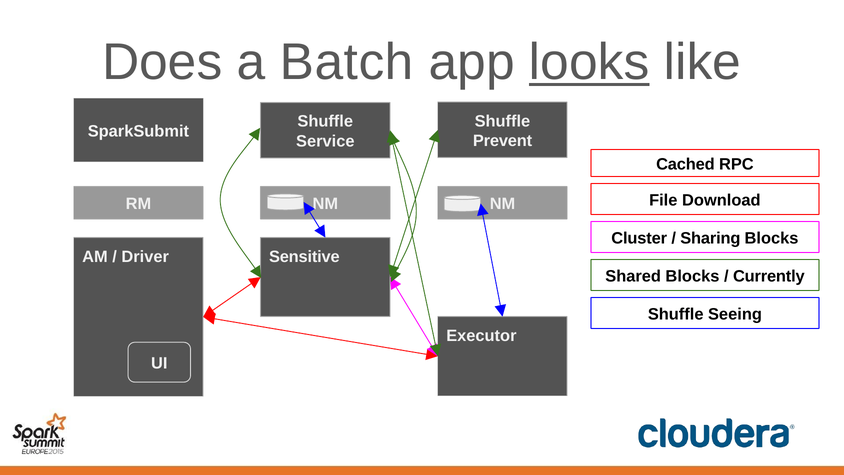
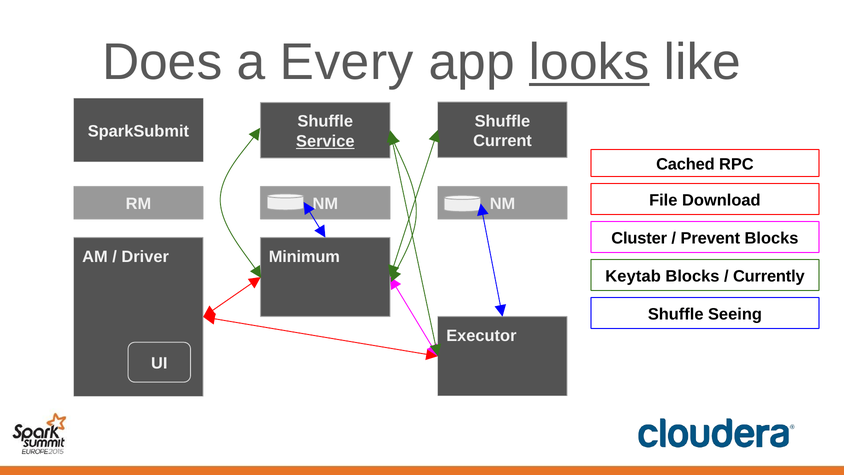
Batch: Batch -> Every
Prevent: Prevent -> Current
Service underline: none -> present
Sharing: Sharing -> Prevent
Sensitive: Sensitive -> Minimum
Shared: Shared -> Keytab
